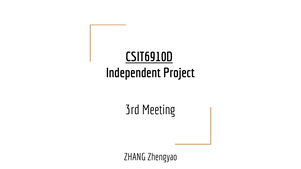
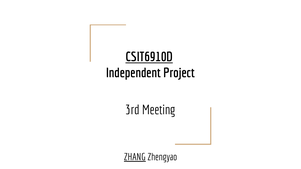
ZHANG underline: none -> present
